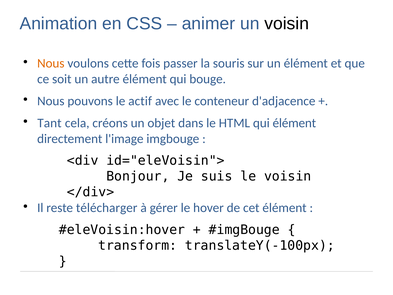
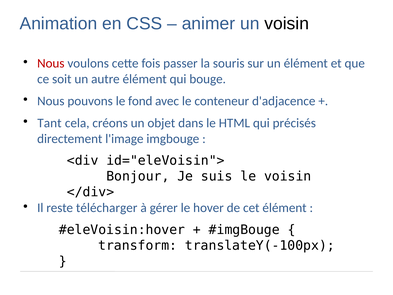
Nous at (51, 63) colour: orange -> red
actif: actif -> fond
qui élément: élément -> précisés
